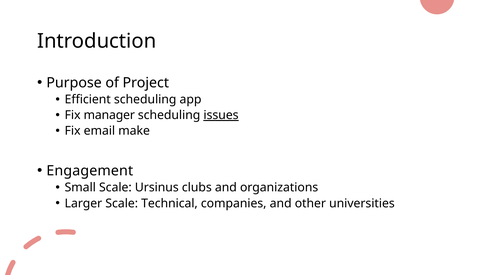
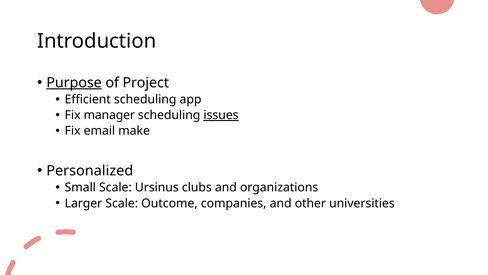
Purpose underline: none -> present
Engagement: Engagement -> Personalized
Technical: Technical -> Outcome
